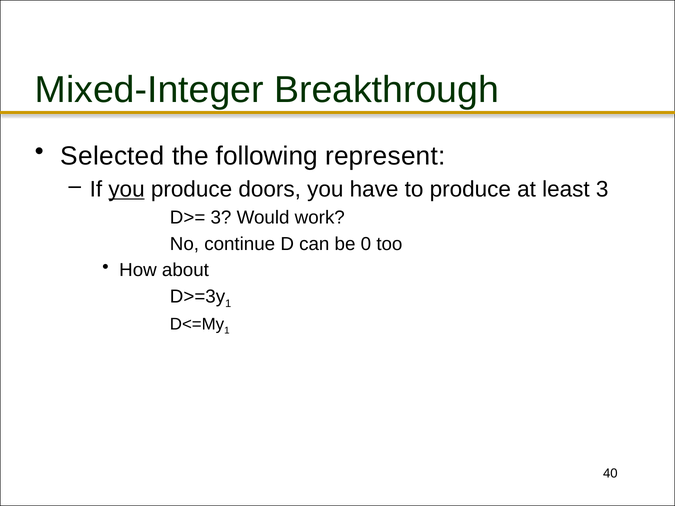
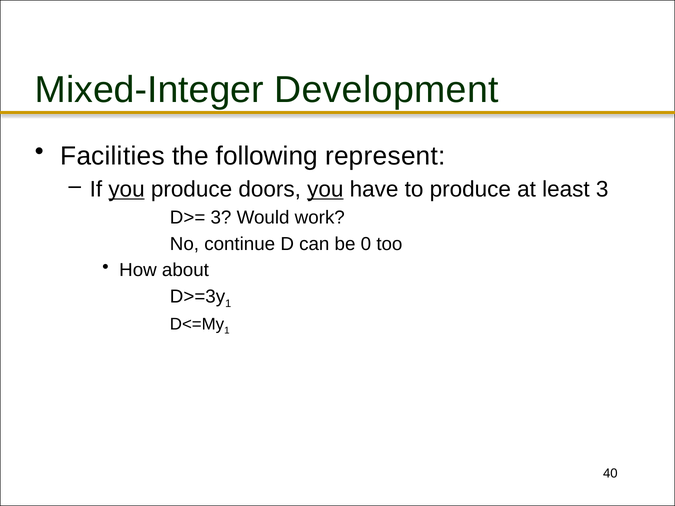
Breakthrough: Breakthrough -> Development
Selected: Selected -> Facilities
you at (325, 189) underline: none -> present
